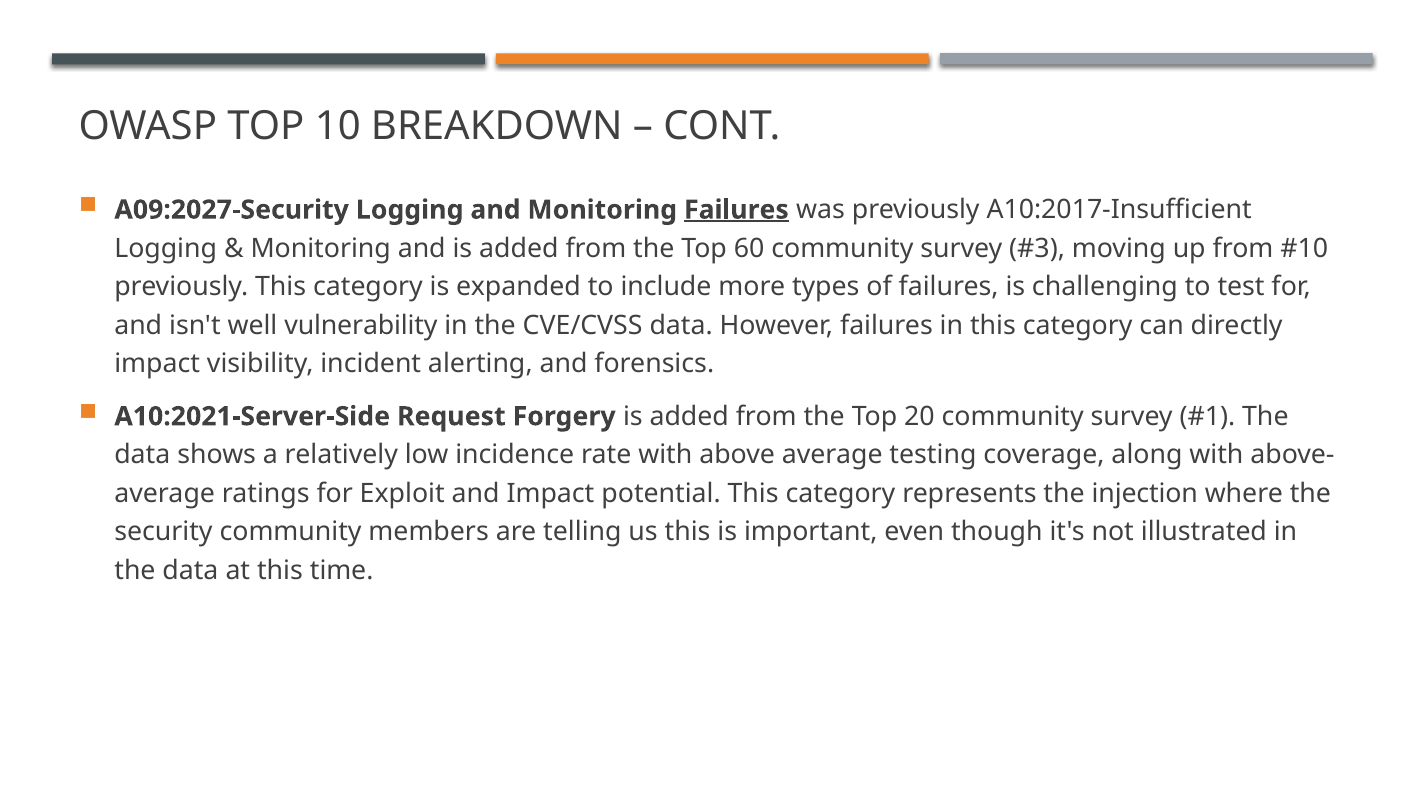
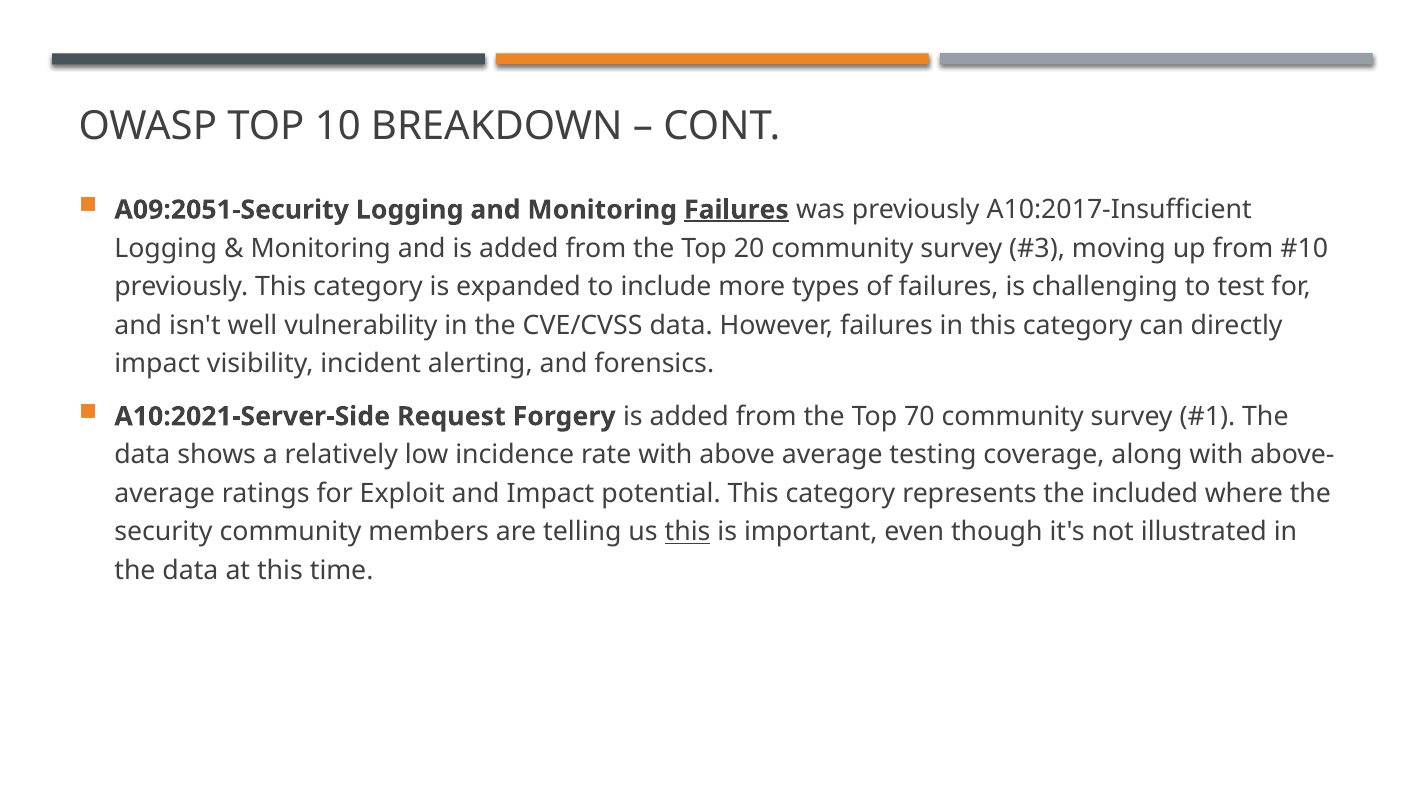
A09:2027-Security: A09:2027-Security -> A09:2051-Security
60: 60 -> 20
20: 20 -> 70
injection: injection -> included
this at (688, 532) underline: none -> present
